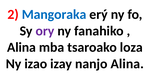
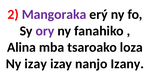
Mangoraka colour: blue -> purple
Ny izao: izao -> izay
nanjo Alina: Alina -> Izany
